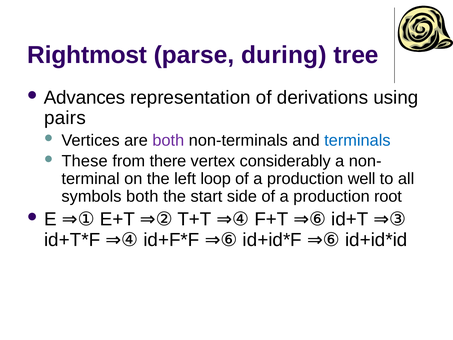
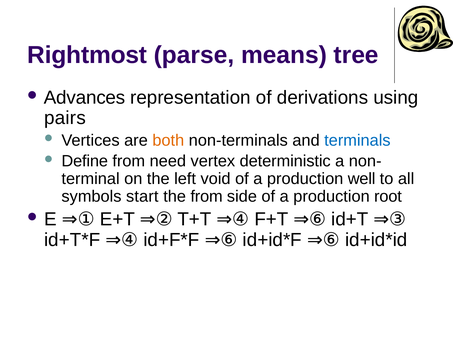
during: during -> means
both at (168, 140) colour: purple -> orange
These: These -> Define
there: there -> need
considerably: considerably -> deterministic
loop: loop -> void
symbols both: both -> start
the start: start -> from
